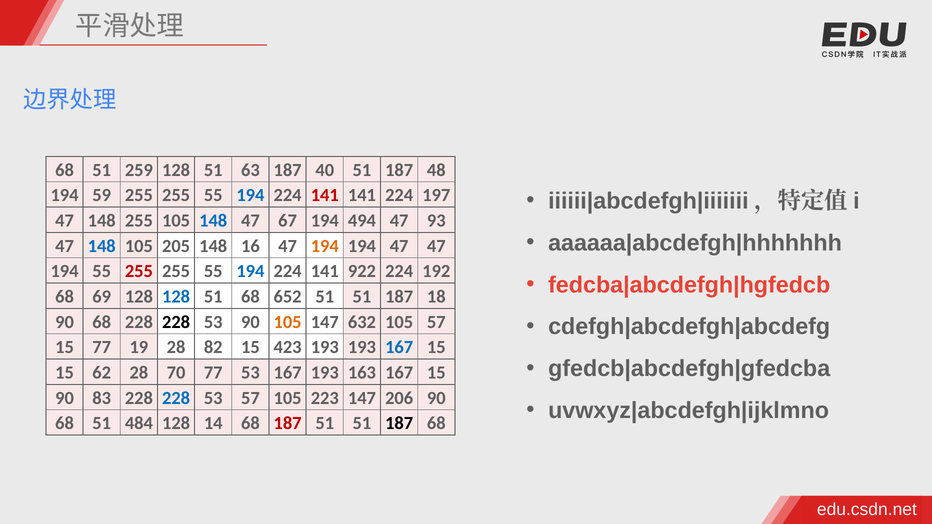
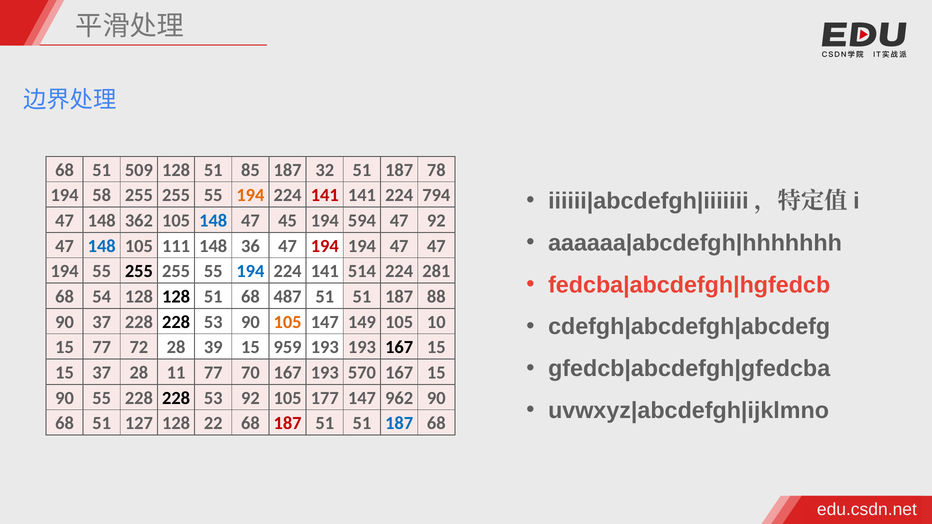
259: 259 -> 509
63: 63 -> 85
40: 40 -> 32
48: 48 -> 78
59: 59 -> 58
194 at (250, 195) colour: blue -> orange
197: 197 -> 794
148 255: 255 -> 362
67: 67 -> 45
494: 494 -> 594
47 93: 93 -> 92
205: 205 -> 111
16: 16 -> 36
194 at (325, 246) colour: orange -> red
255 at (139, 271) colour: red -> black
922: 922 -> 514
192: 192 -> 281
69: 69 -> 54
128 at (176, 297) colour: blue -> black
652: 652 -> 487
18: 18 -> 88
68 at (102, 322): 68 -> 37
632: 632 -> 149
105 57: 57 -> 10
19: 19 -> 72
82: 82 -> 39
423: 423 -> 959
167 at (399, 347) colour: blue -> black
15 62: 62 -> 37
70: 70 -> 11
77 53: 53 -> 70
163: 163 -> 570
90 83: 83 -> 55
228 at (176, 398) colour: blue -> black
53 57: 57 -> 92
223: 223 -> 177
206: 206 -> 962
484: 484 -> 127
14: 14 -> 22
187 at (399, 424) colour: black -> blue
